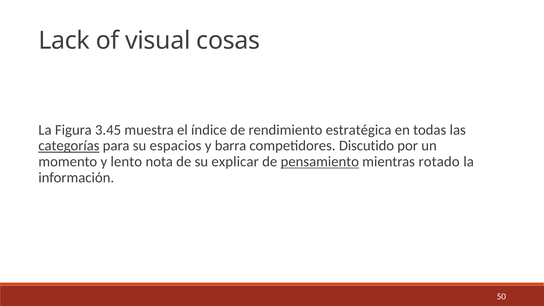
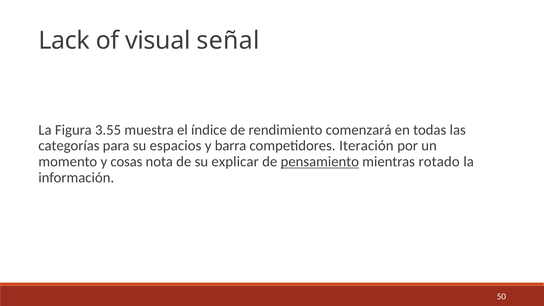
cosas: cosas -> señal
3.45: 3.45 -> 3.55
estratégica: estratégica -> comenzará
categorías underline: present -> none
Discutido: Discutido -> Iteración
lento: lento -> cosas
